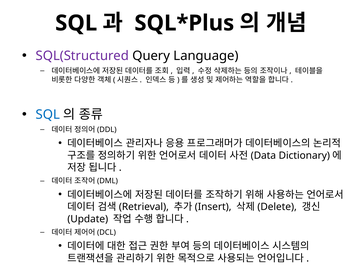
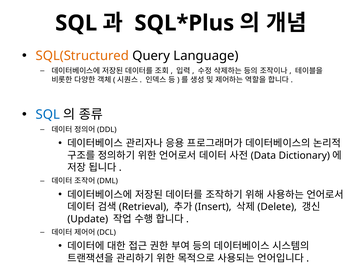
SQL(Structured colour: purple -> orange
